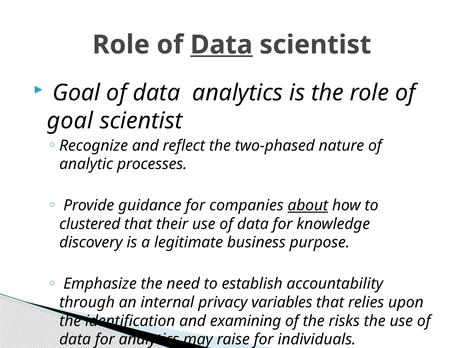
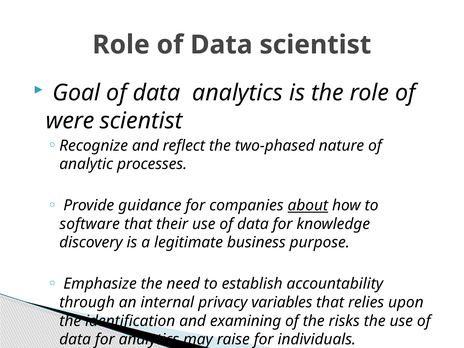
Data at (221, 45) underline: present -> none
goal at (70, 121): goal -> were
clustered: clustered -> software
